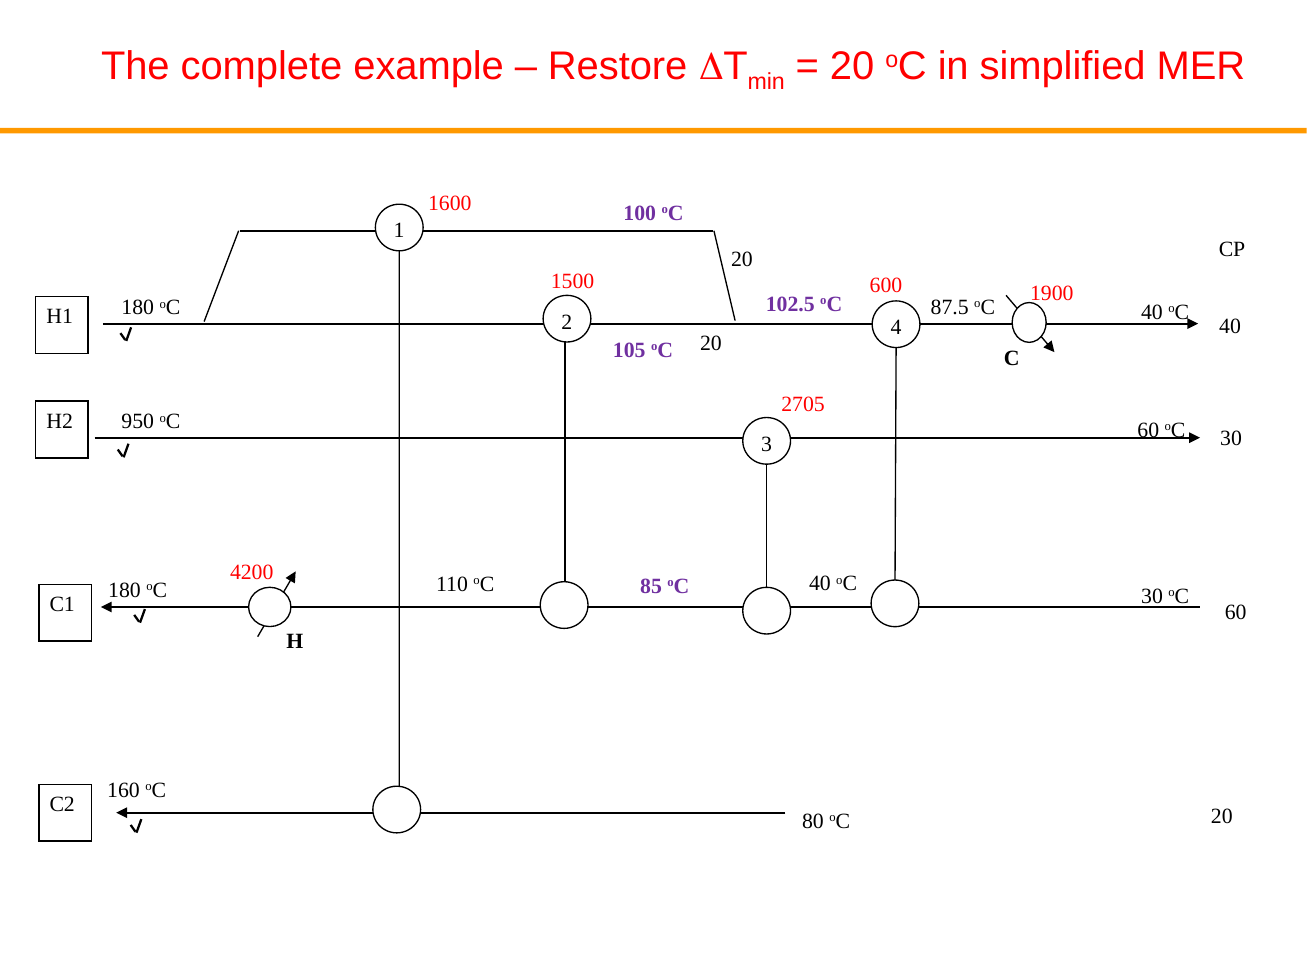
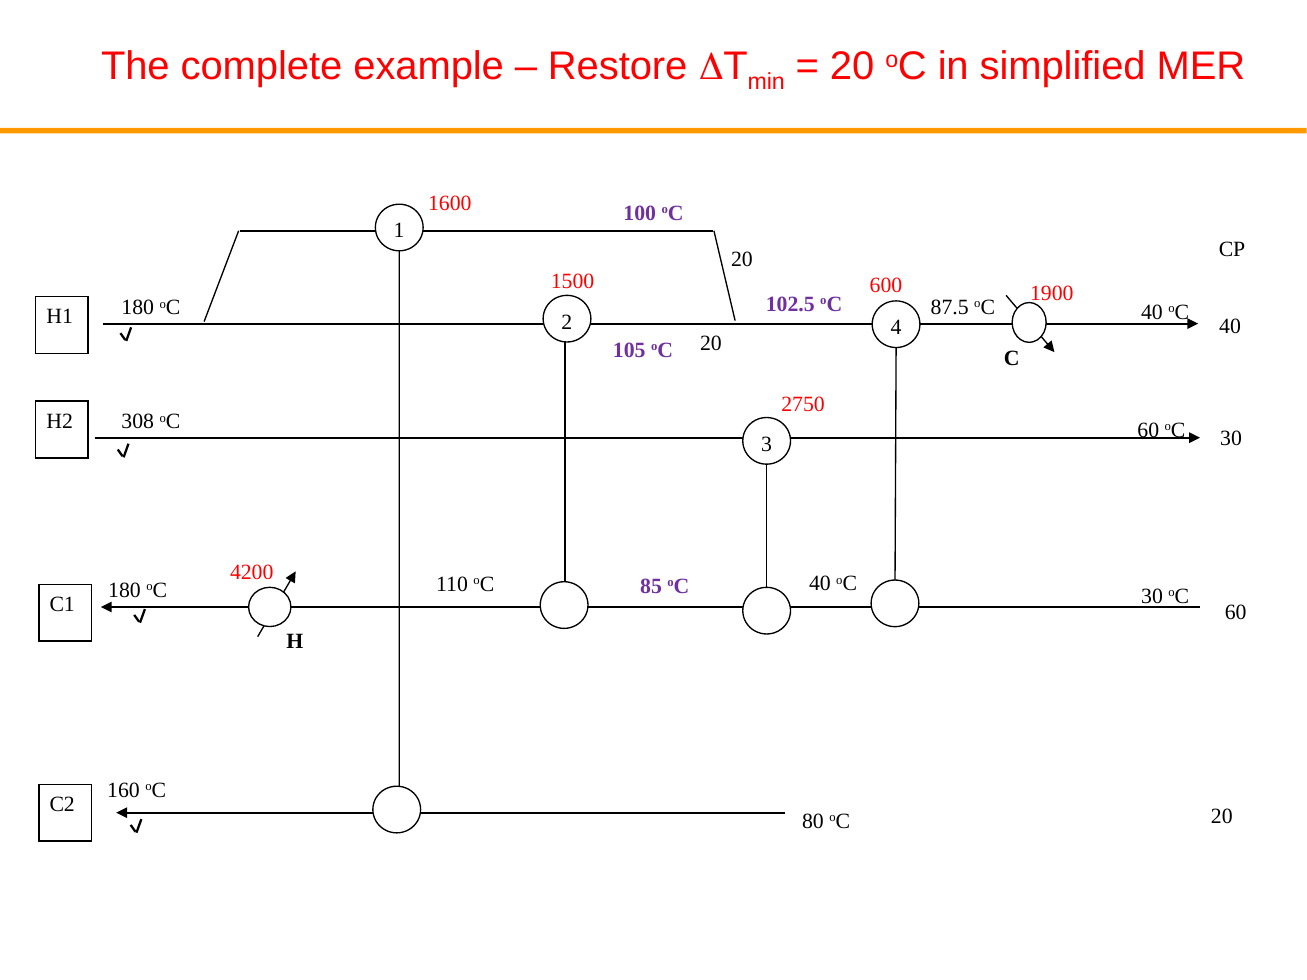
2705: 2705 -> 2750
950: 950 -> 308
